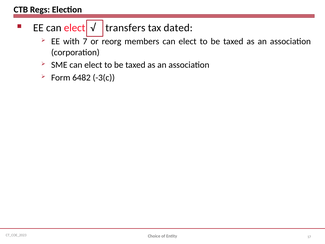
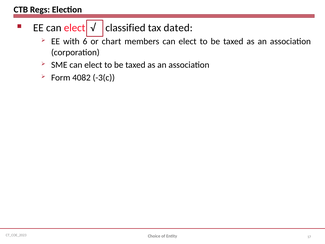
transfers: transfers -> classified
7: 7 -> 6
reorg: reorg -> chart
6482: 6482 -> 4082
